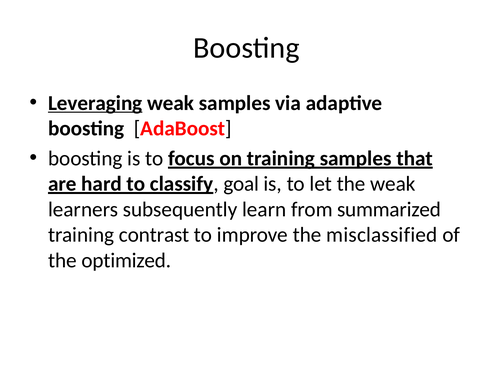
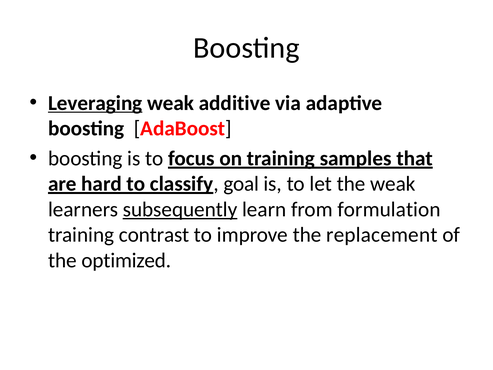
weak samples: samples -> additive
subsequently underline: none -> present
summarized: summarized -> formulation
misclassified: misclassified -> replacement
